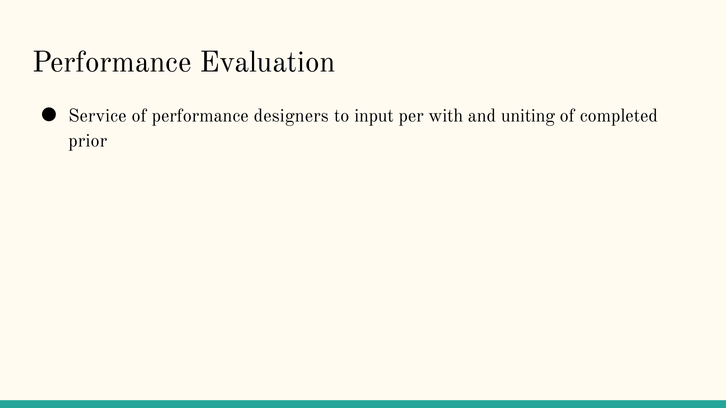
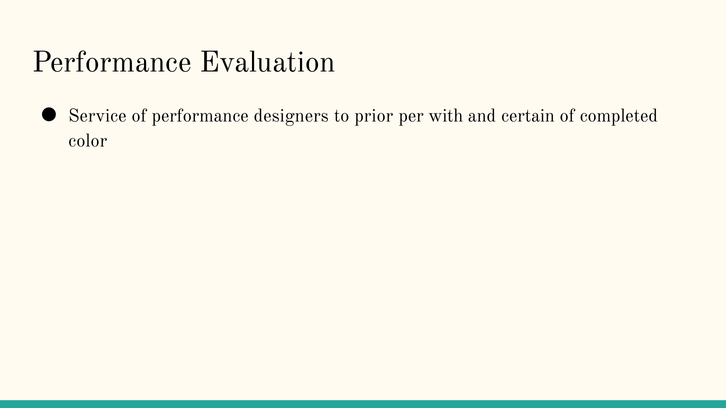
input: input -> prior
uniting: uniting -> certain
prior: prior -> color
